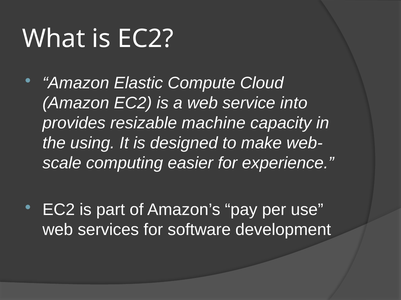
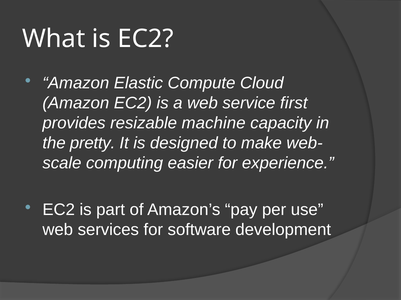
into: into -> first
using: using -> pretty
